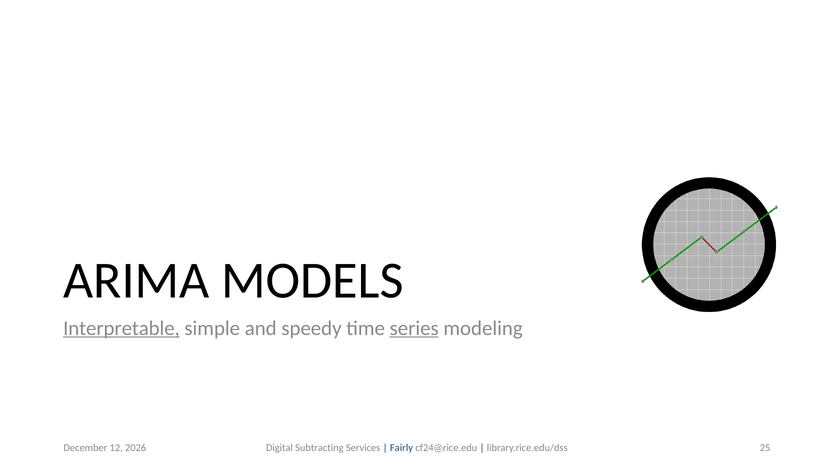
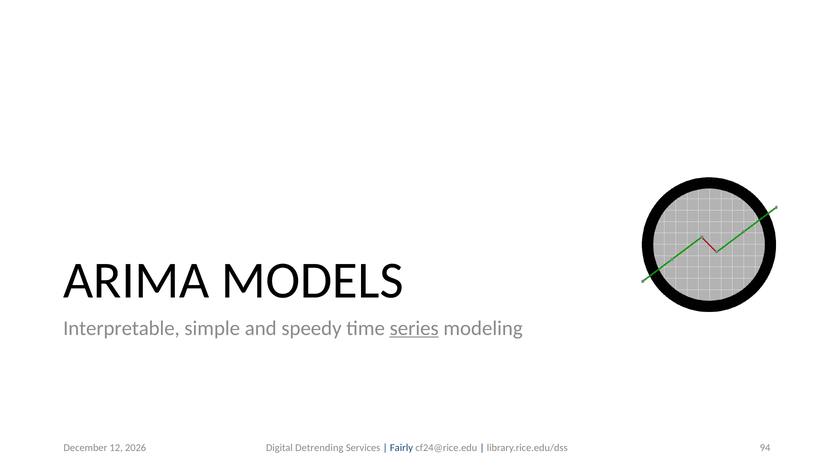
Interpretable underline: present -> none
25: 25 -> 94
Subtracting: Subtracting -> Detrending
